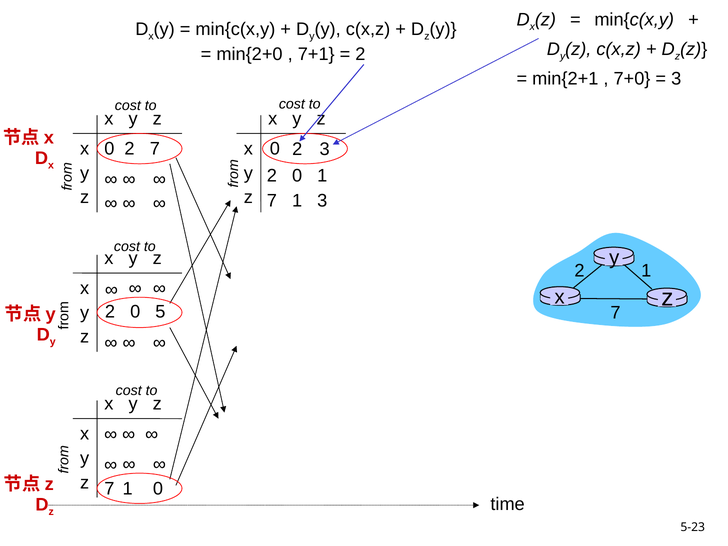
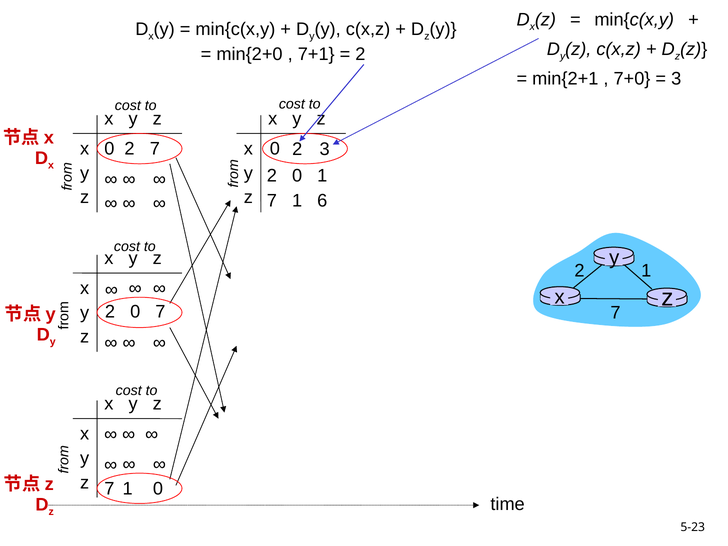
1 3: 3 -> 6
0 5: 5 -> 7
